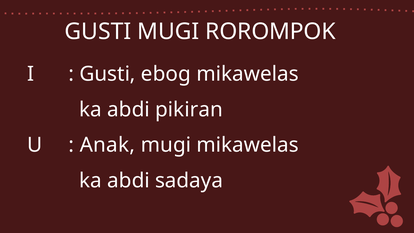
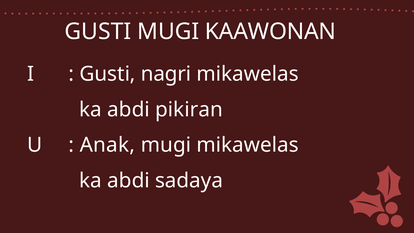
ROROMPOK: ROROMPOK -> KAAWONAN
ebog: ebog -> nagri
